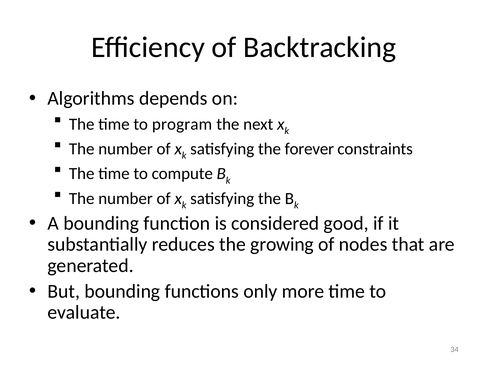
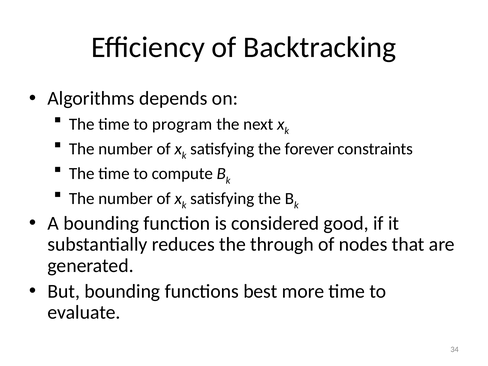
growing: growing -> through
only: only -> best
